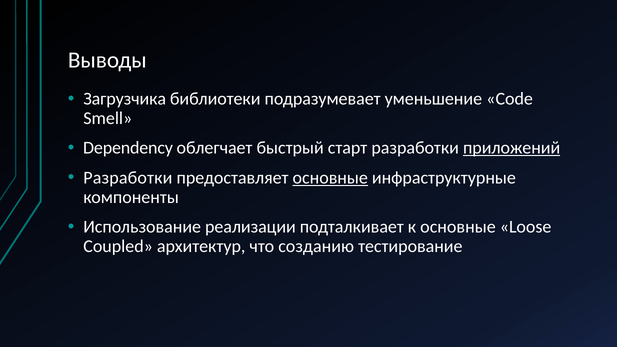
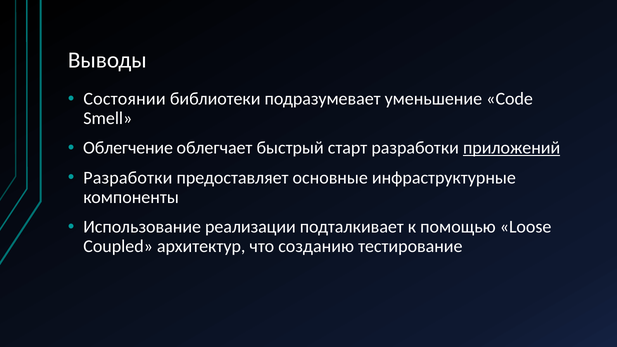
Загрузчика: Загрузчика -> Состоянии
Dependency: Dependency -> Облегчение
основные at (330, 178) underline: present -> none
к основные: основные -> помощью
